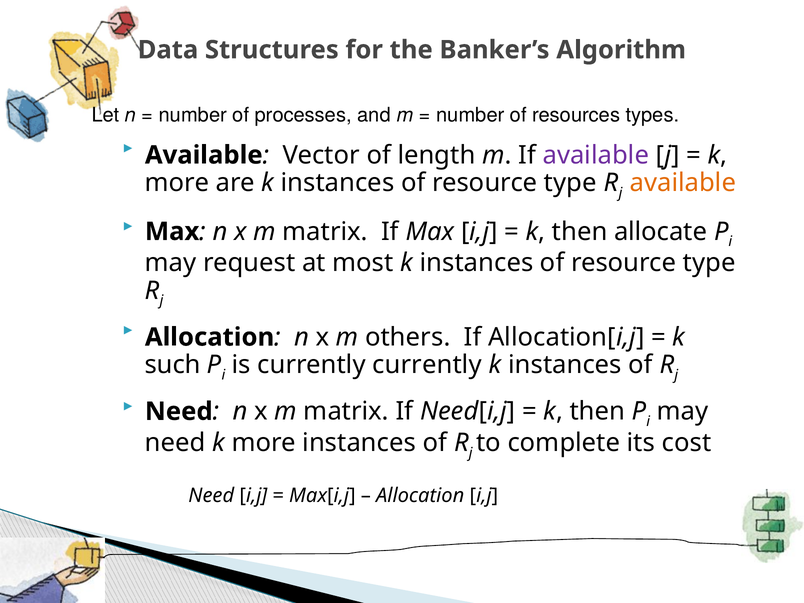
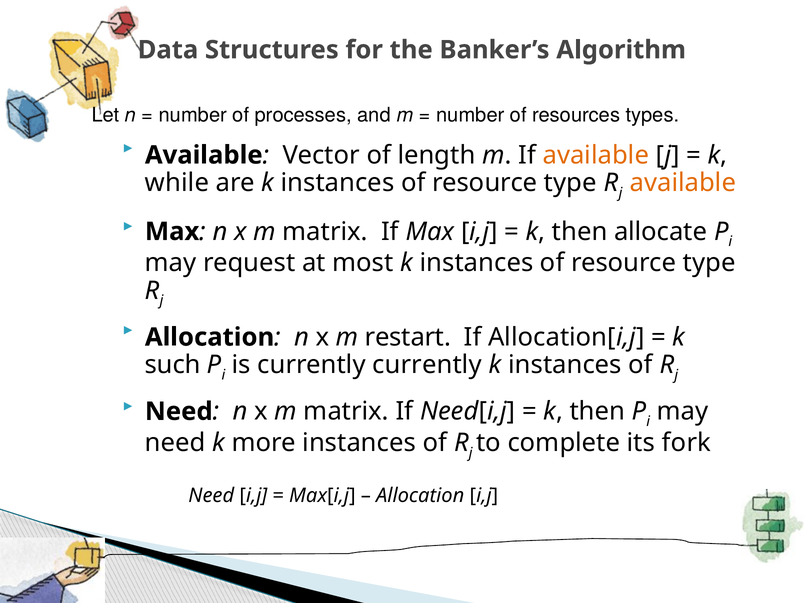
available at (596, 155) colour: purple -> orange
more at (177, 183): more -> while
others: others -> restart
cost: cost -> fork
